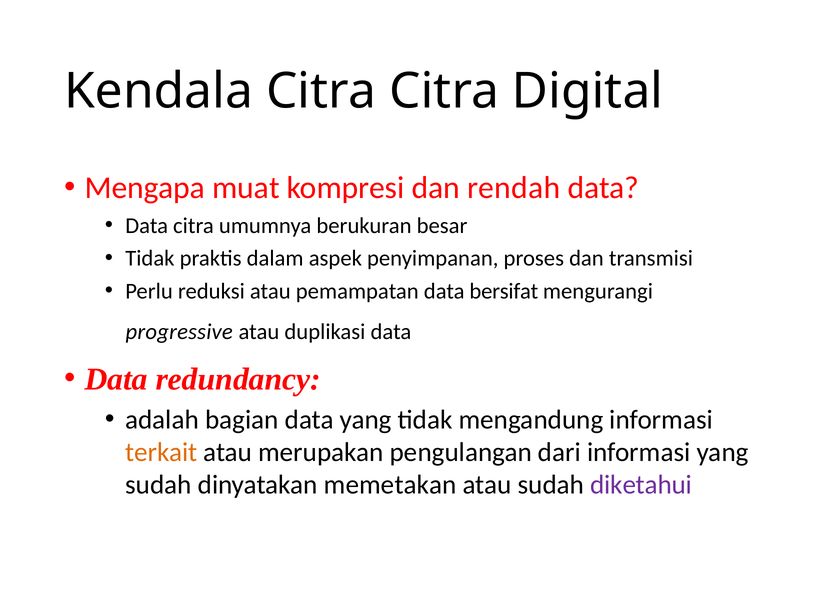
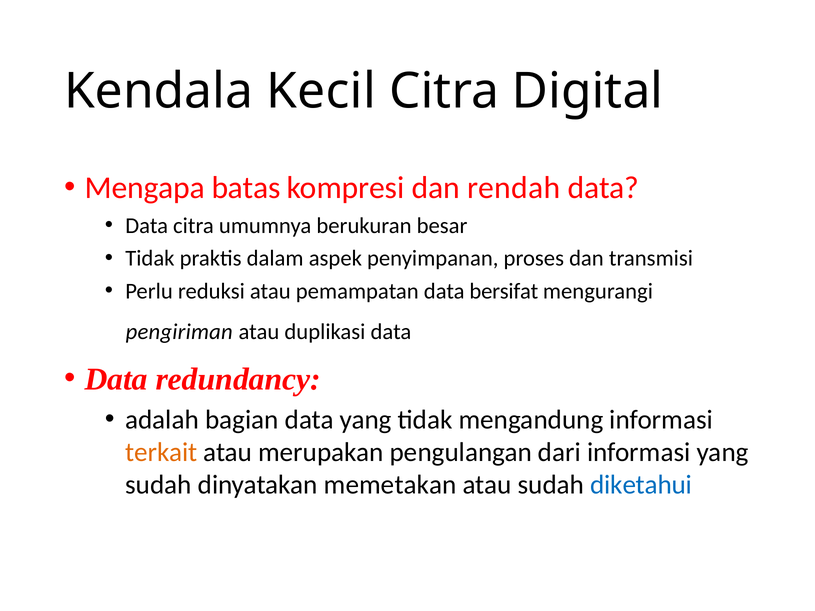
Kendala Citra: Citra -> Kecil
muat: muat -> batas
progressive: progressive -> pengiriman
diketahui colour: purple -> blue
